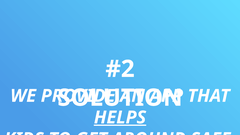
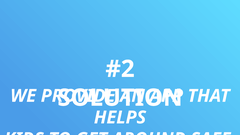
HELPS underline: present -> none
